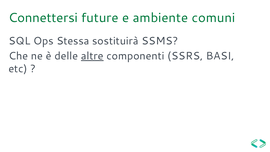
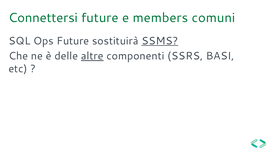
ambiente: ambiente -> members
Ops Stessa: Stessa -> Future
SSMS underline: none -> present
